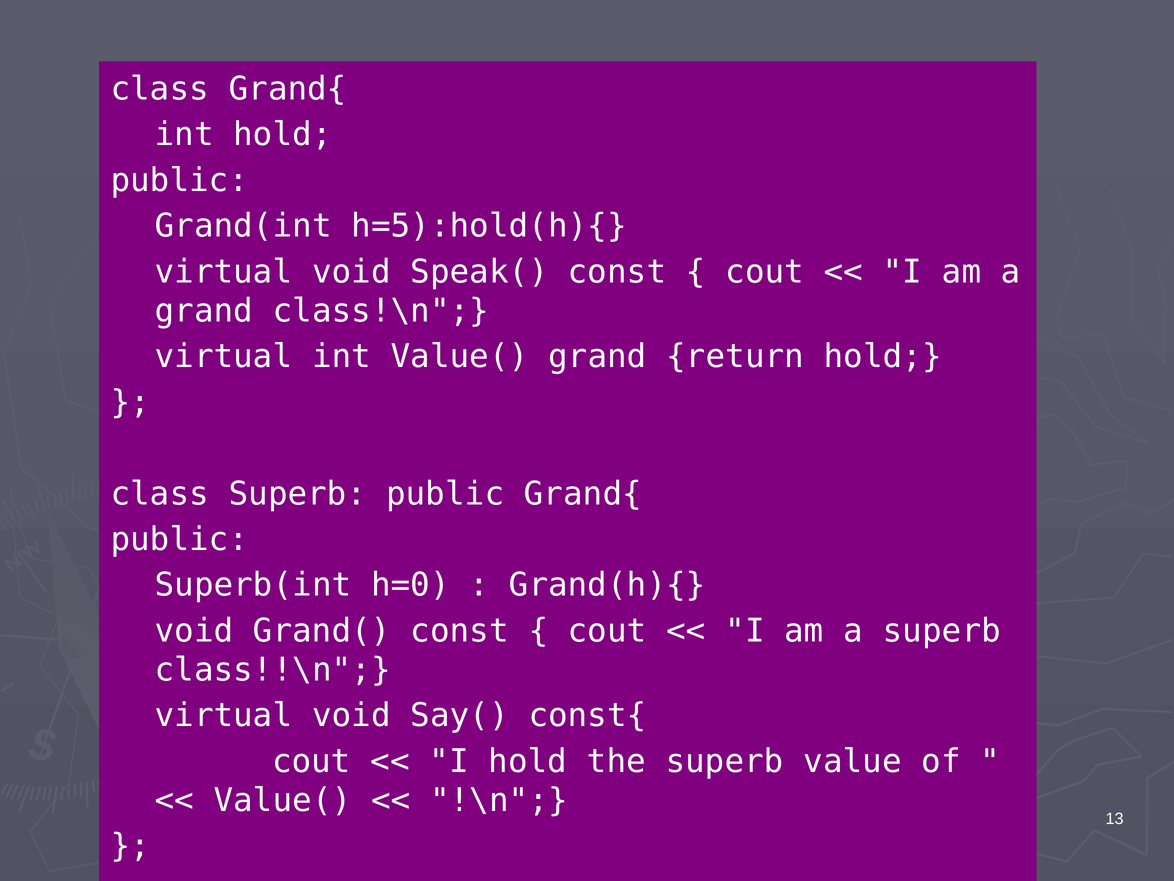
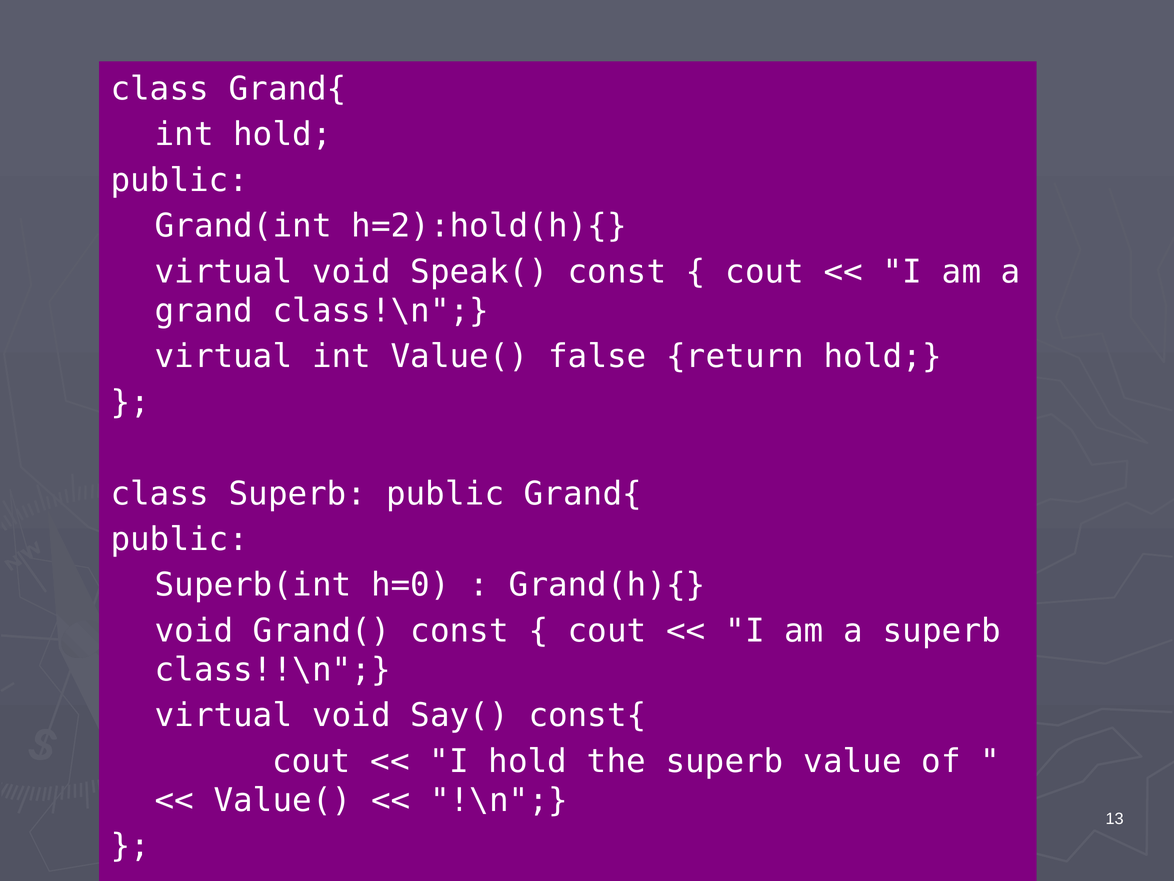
h=5):hold(h){: h=5):hold(h){ -> h=2):hold(h){
Value( grand: grand -> false
